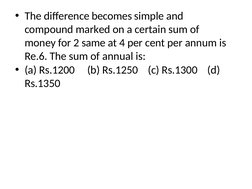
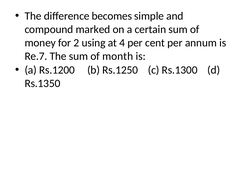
same: same -> using
Re.6: Re.6 -> Re.7
annual: annual -> month
